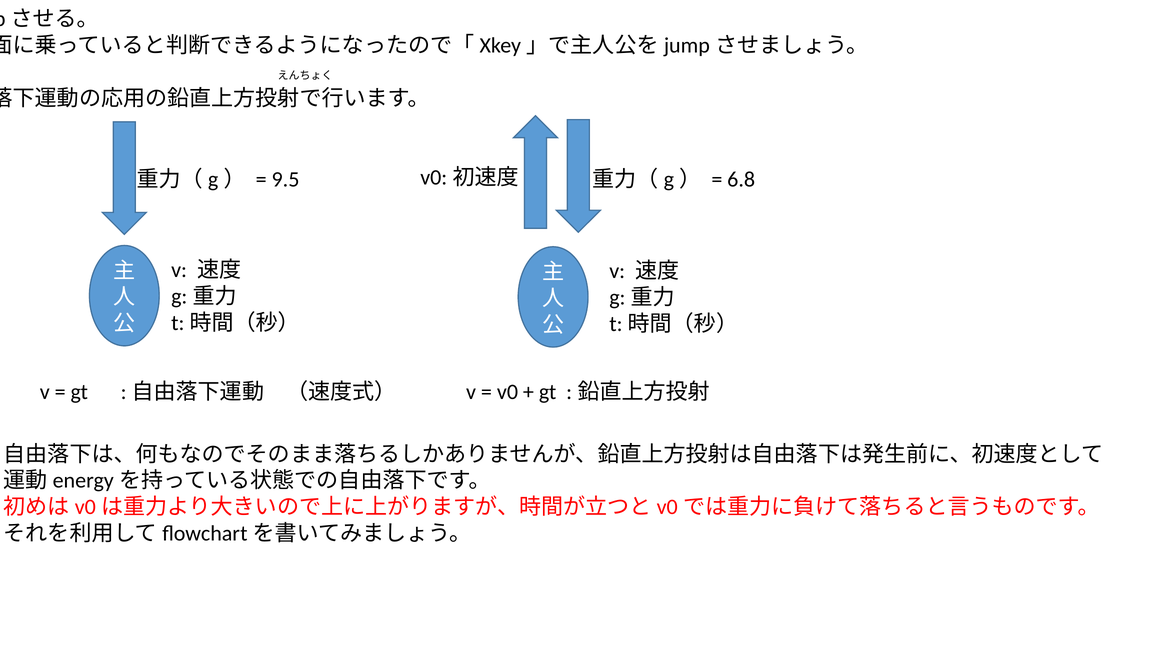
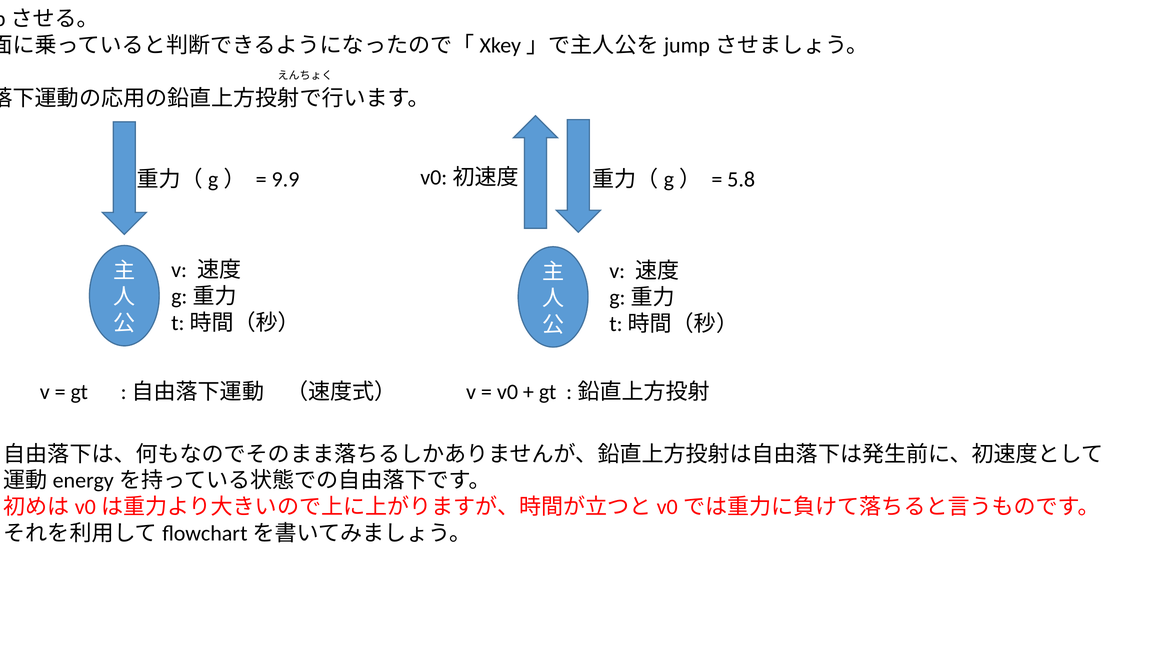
9.5: 9.5 -> 9.9
6.8: 6.8 -> 5.8
